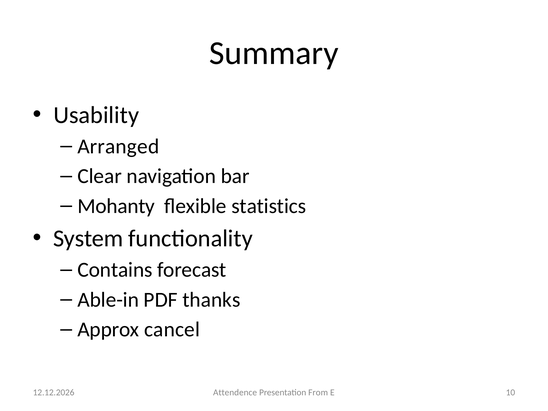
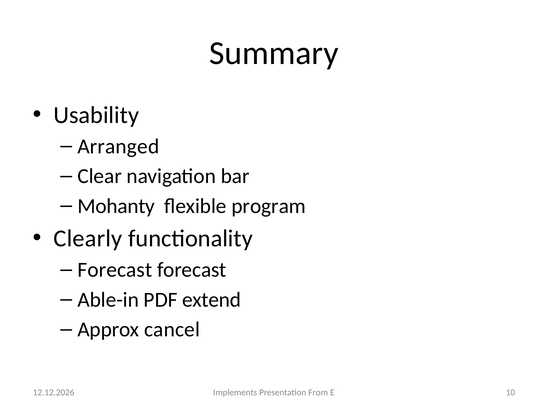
statistics: statistics -> program
System: System -> Clearly
Contains at (115, 270): Contains -> Forecast
thanks: thanks -> extend
Attendence: Attendence -> Implements
